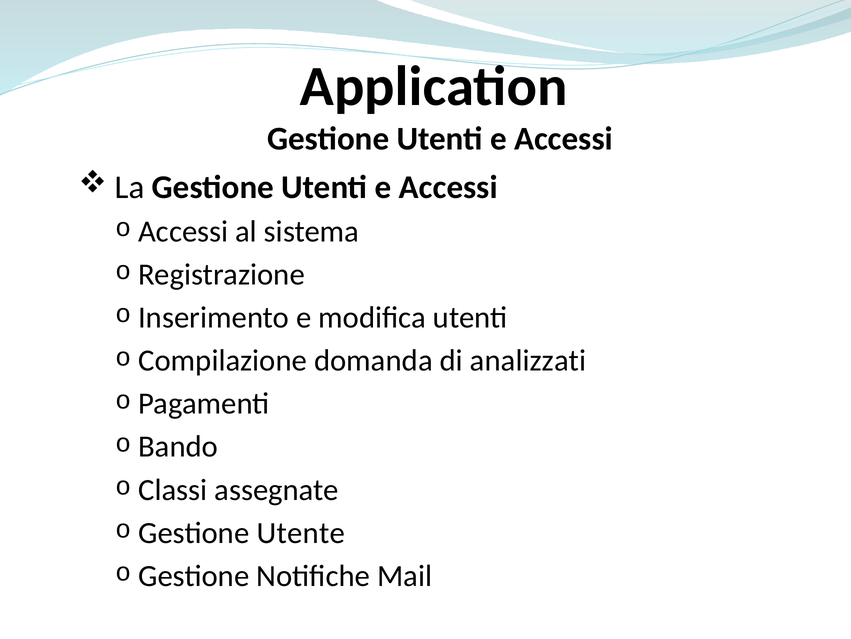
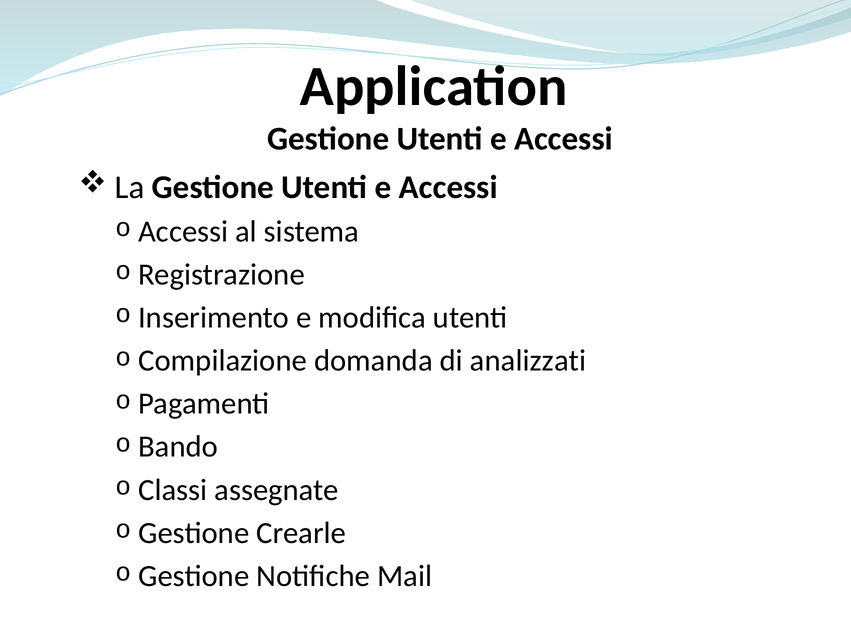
Utente: Utente -> Crearle
